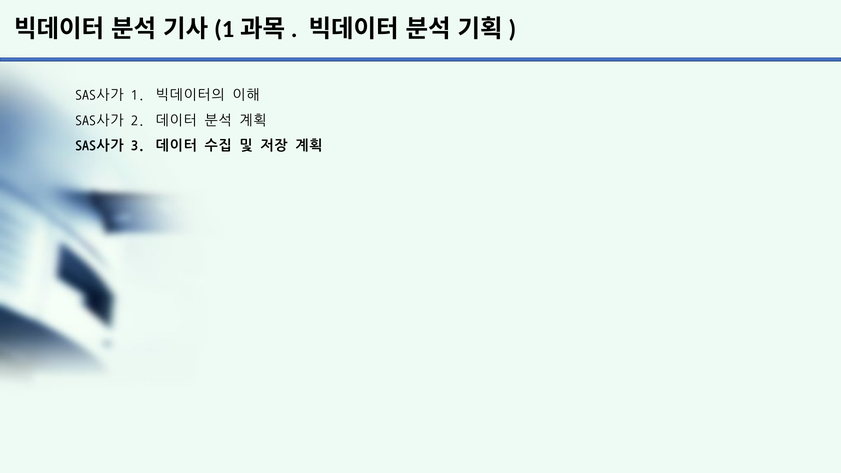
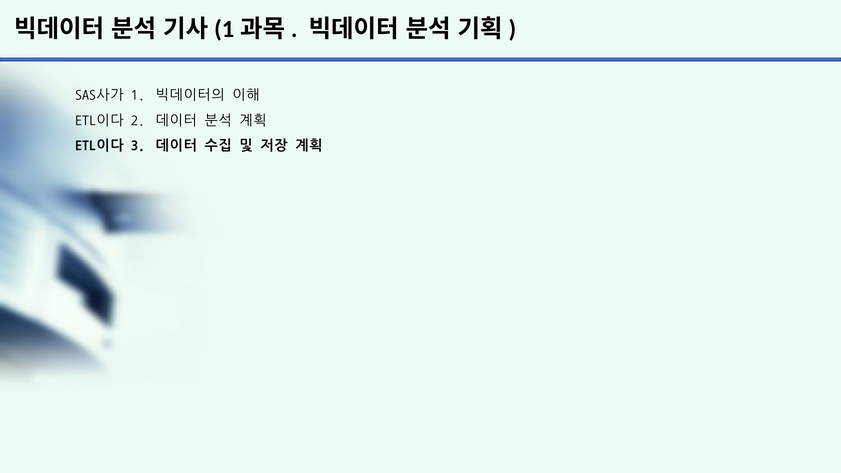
SAS사가 at (100, 120): SAS사가 -> ETL이다
SAS사가 at (100, 145): SAS사가 -> ETL이다
